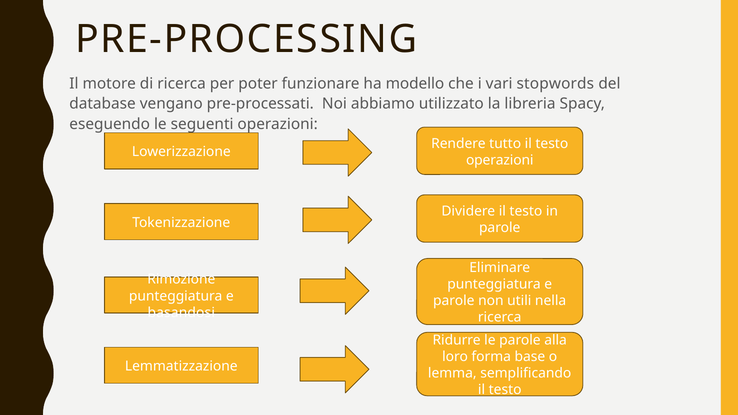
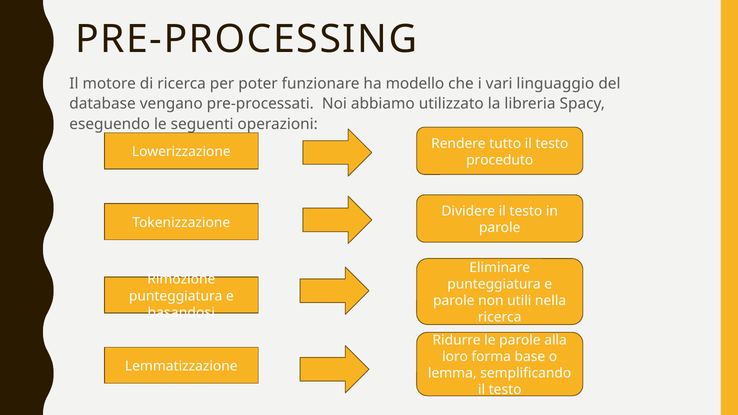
stopwords: stopwords -> linguaggio
operazioni at (500, 160): operazioni -> proceduto
